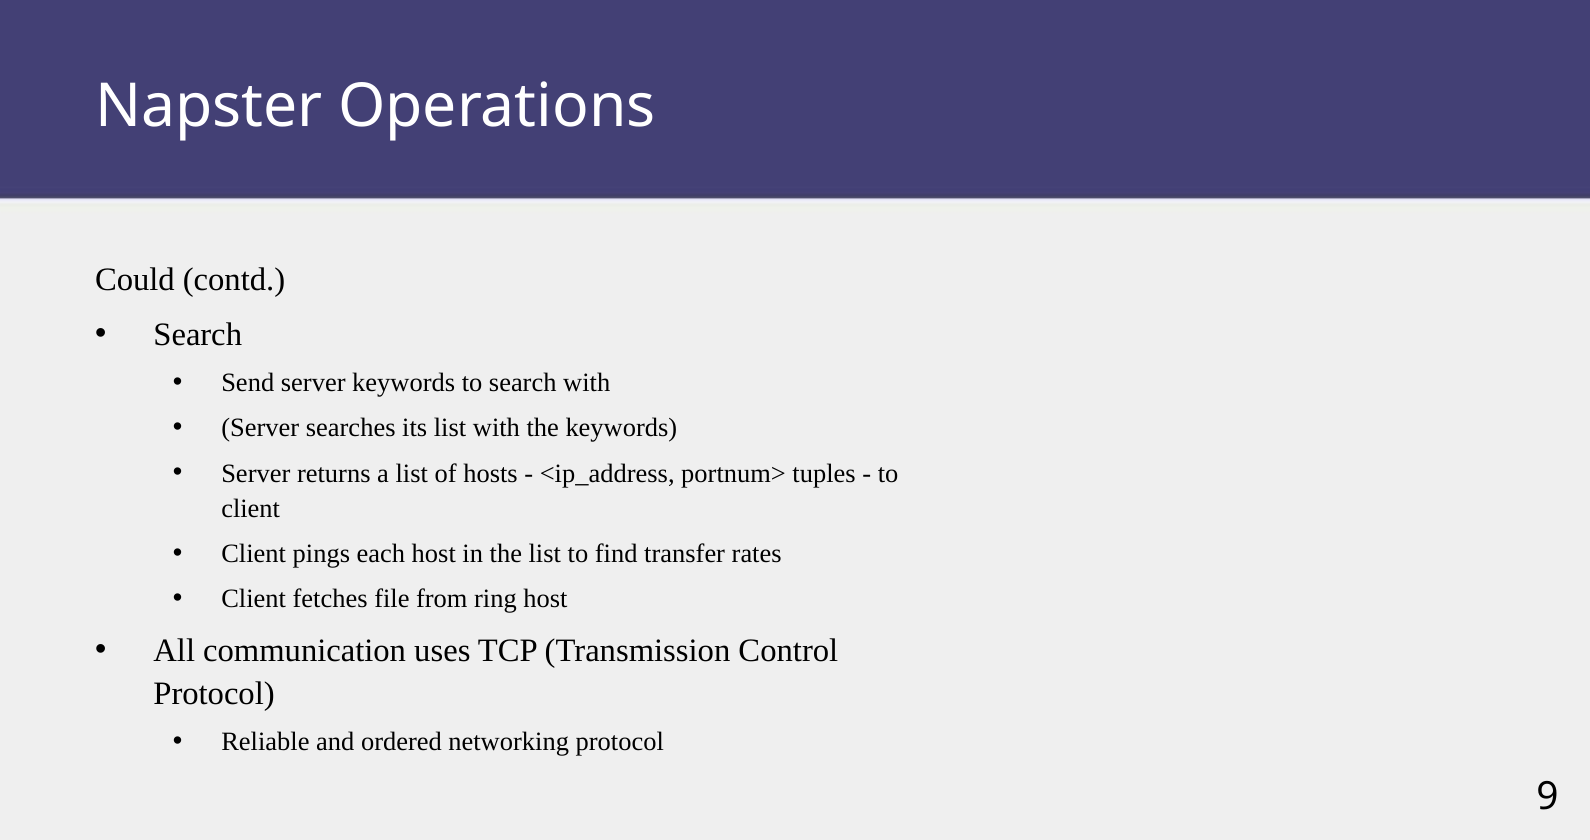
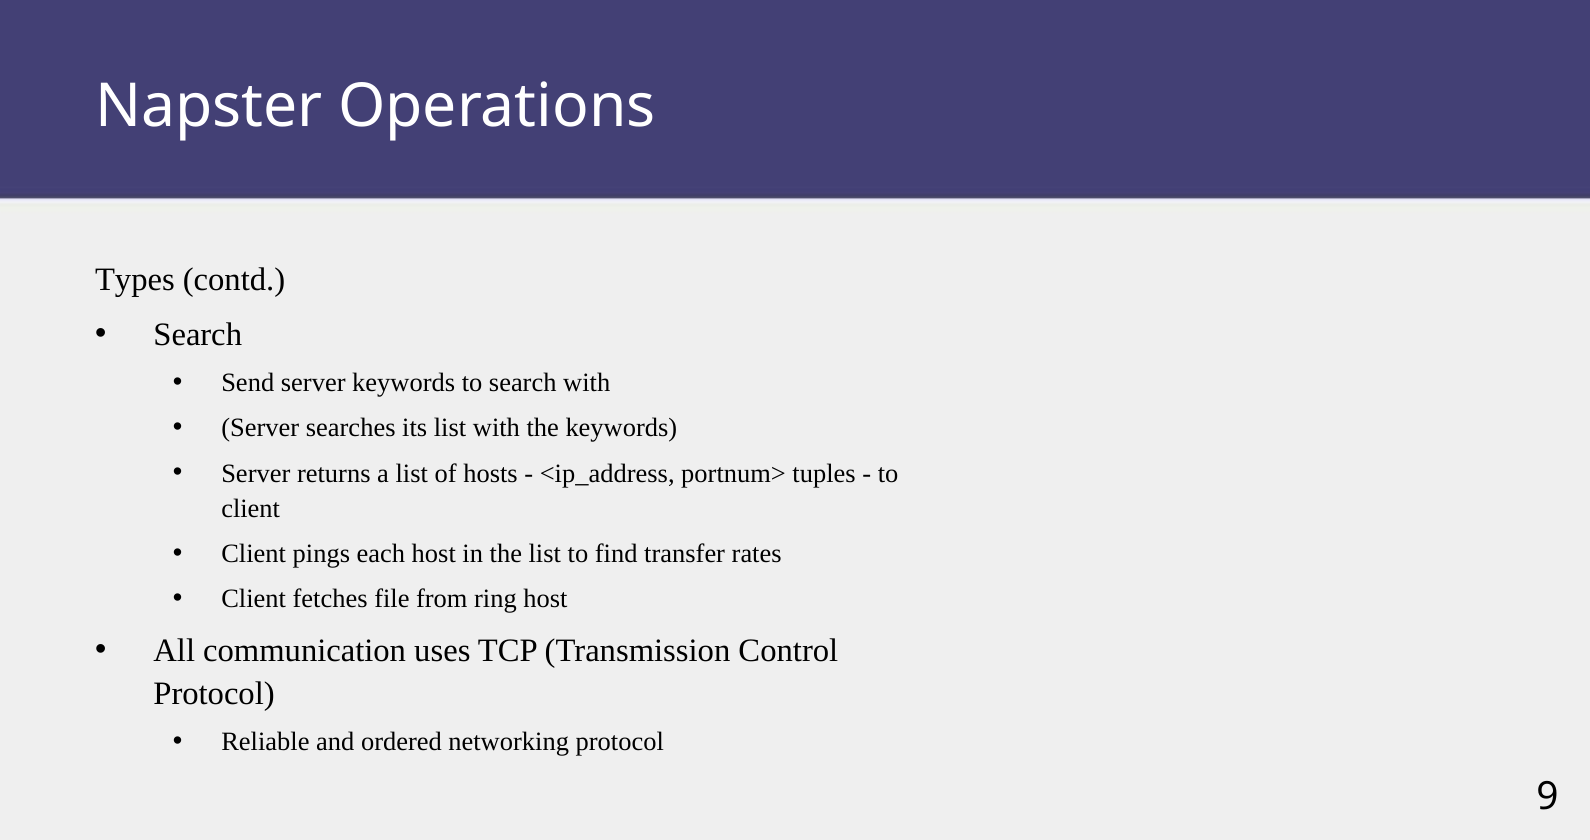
Could: Could -> Types
